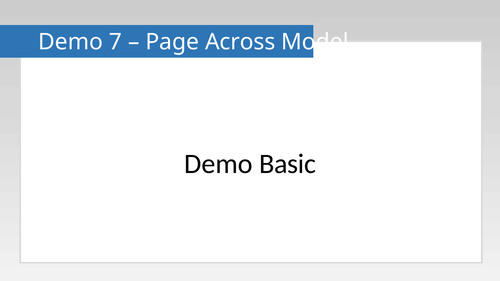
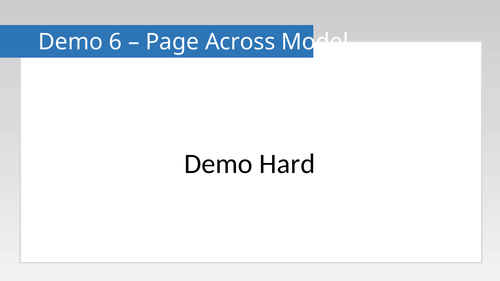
7: 7 -> 6
Basic: Basic -> Hard
